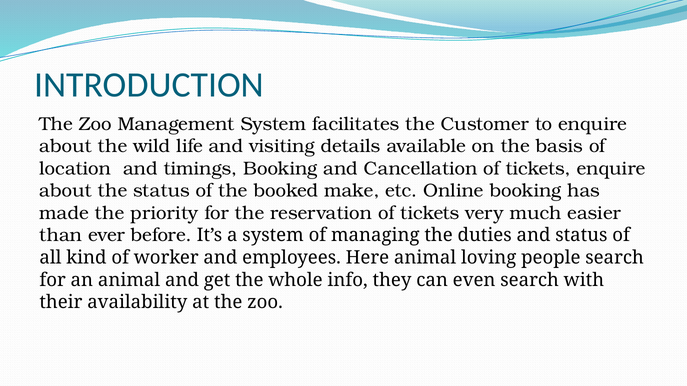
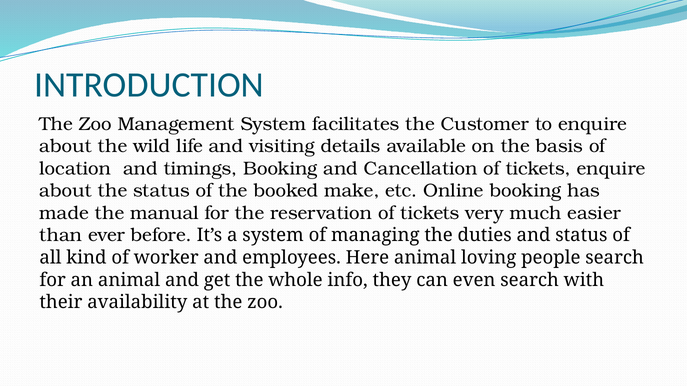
priority: priority -> manual
